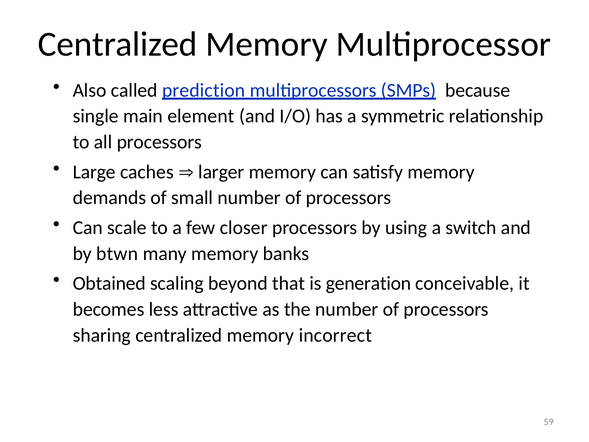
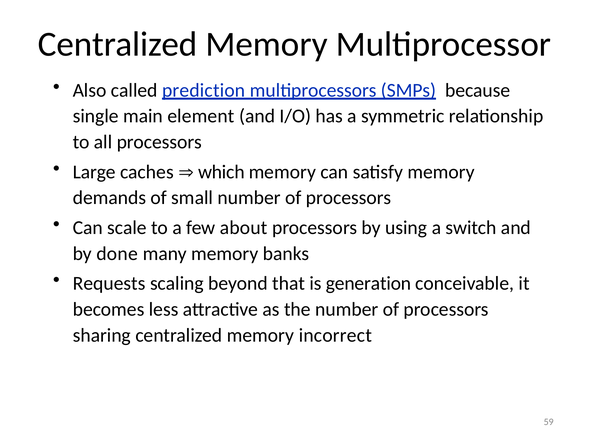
larger: larger -> which
closer: closer -> about
btwn: btwn -> done
Obtained: Obtained -> Requests
